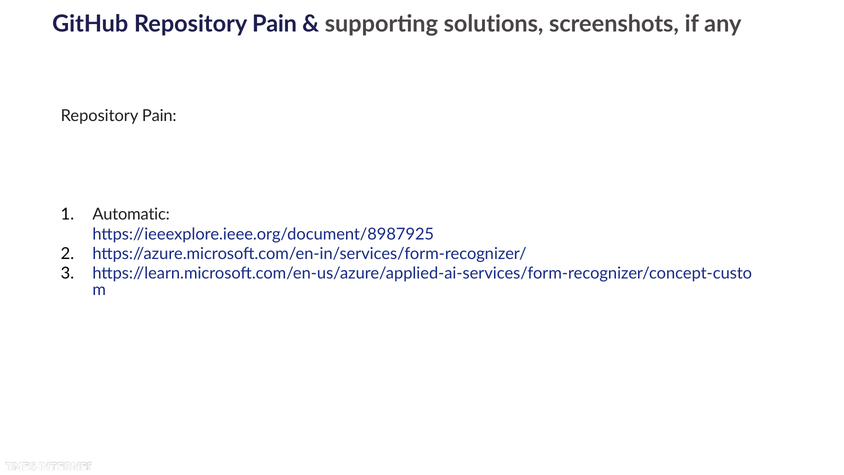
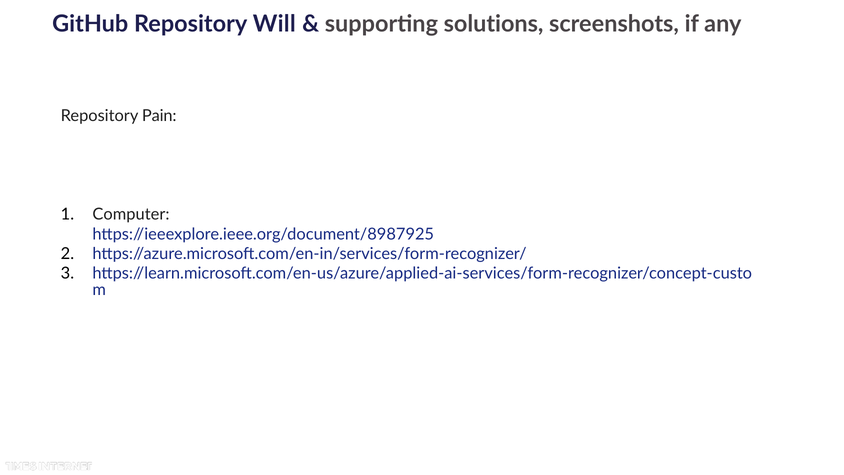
GitHub Repository Pain: Pain -> Will
Automatic: Automatic -> Computer
